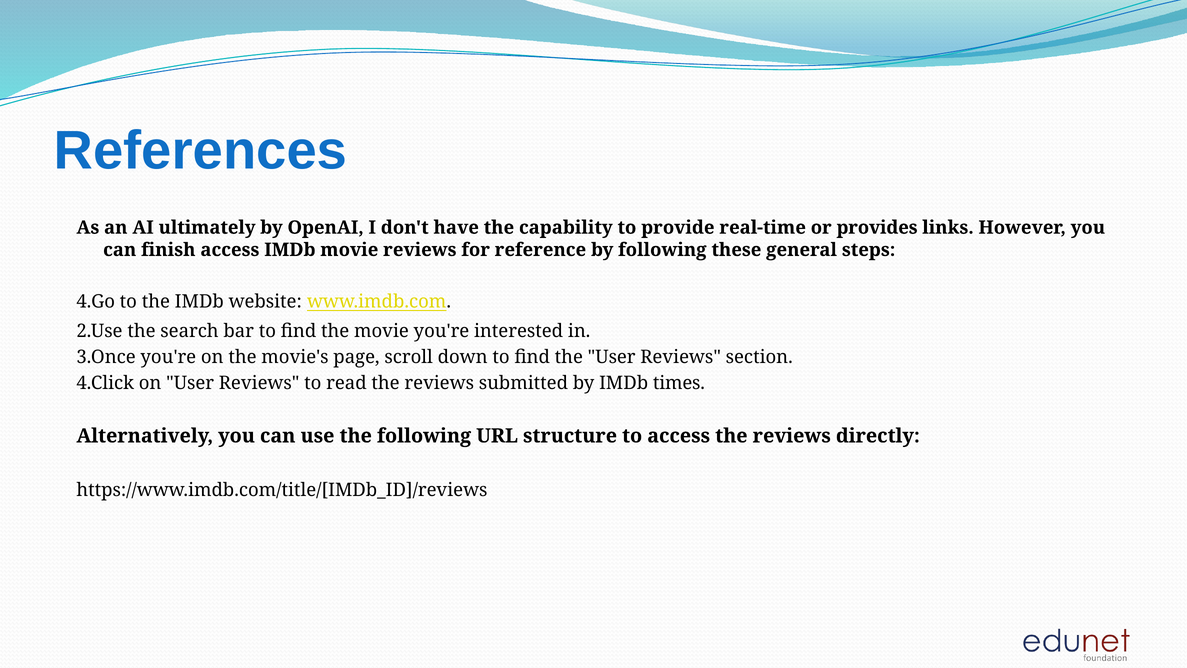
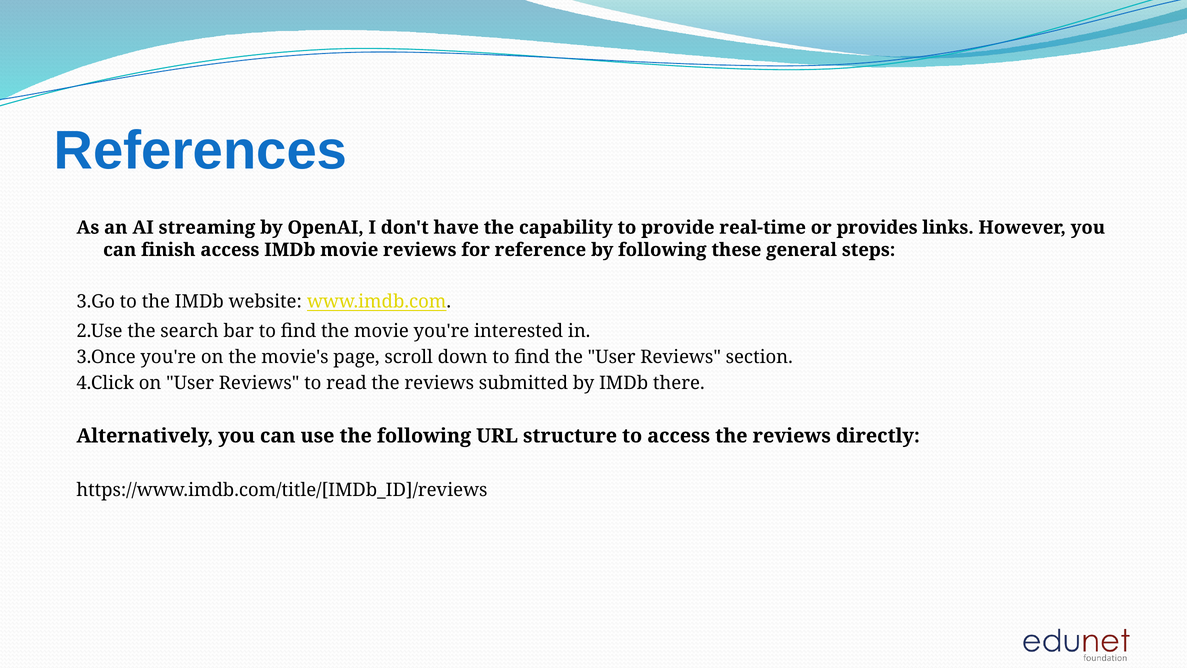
ultimately: ultimately -> streaming
4.Go: 4.Go -> 3.Go
times: times -> there
